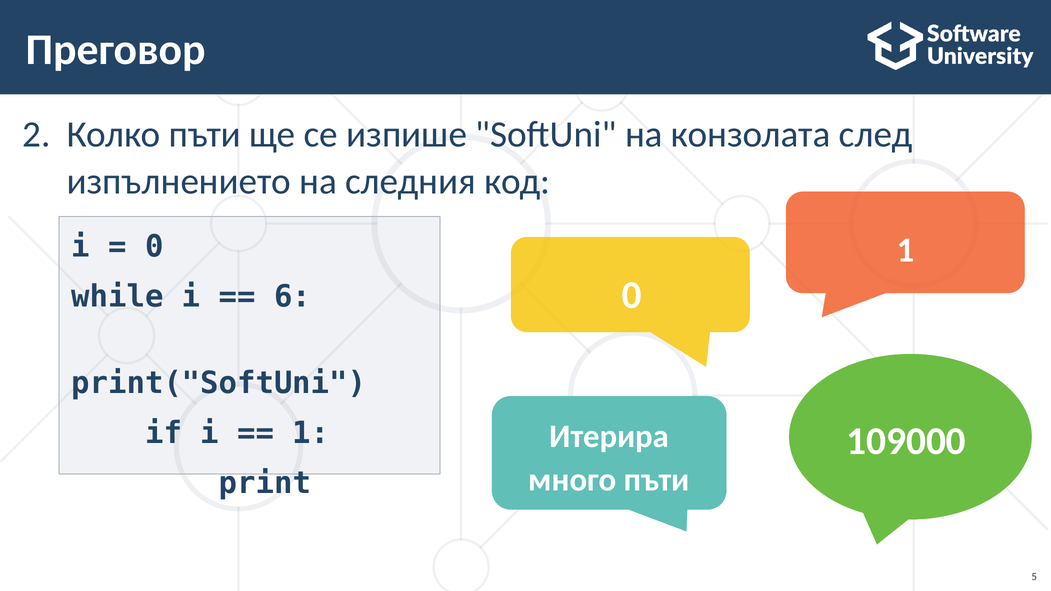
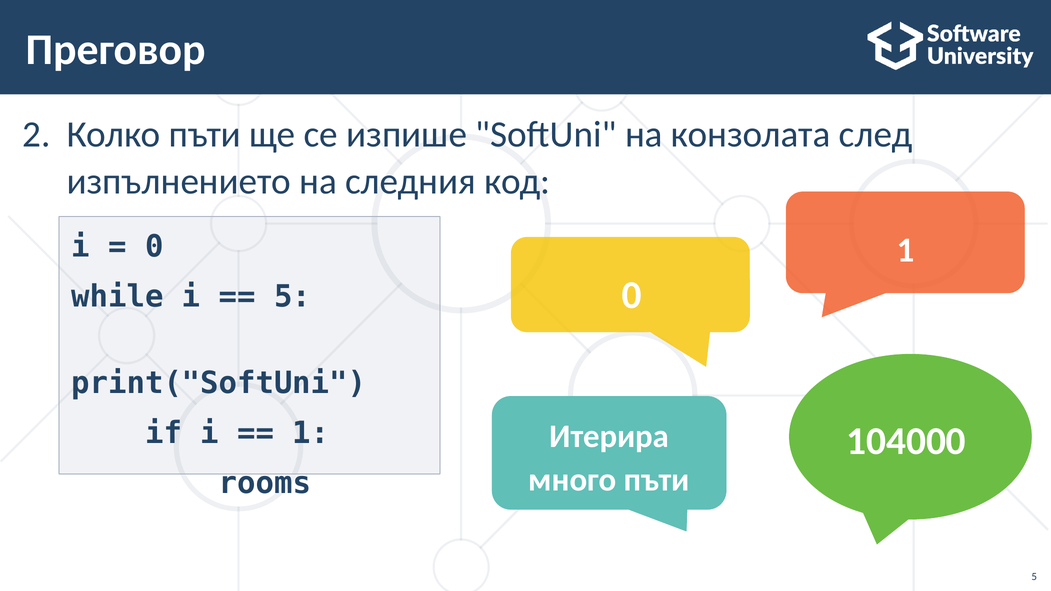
6 at (292, 297): 6 -> 5
109000: 109000 -> 104000
print: print -> rooms
